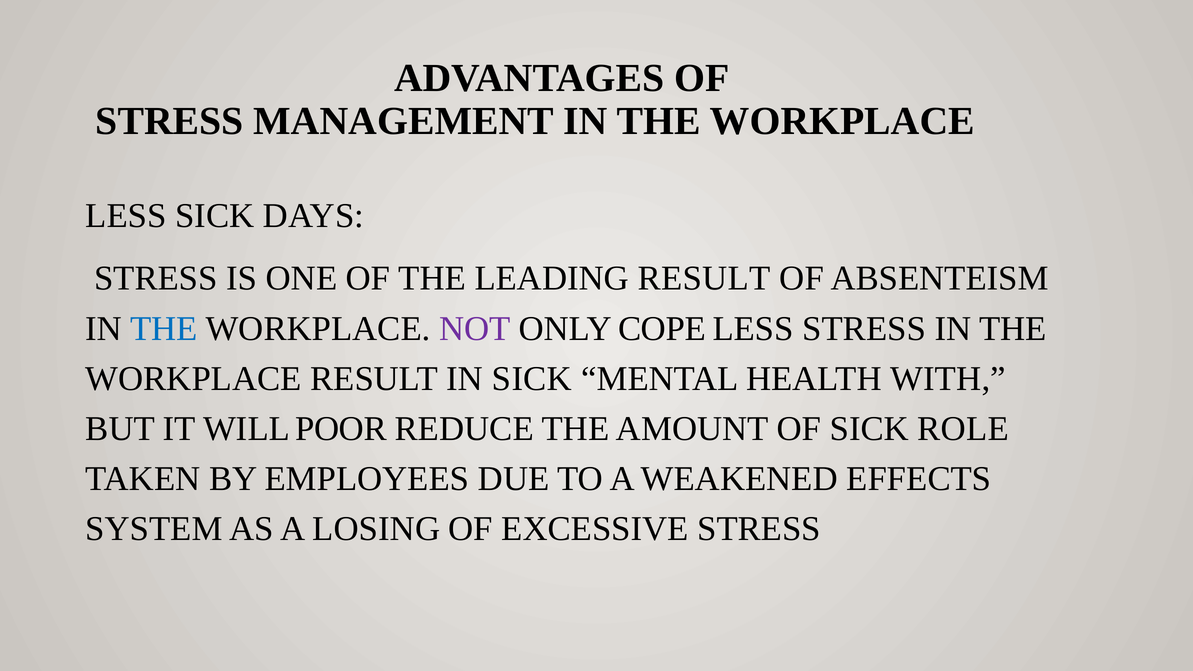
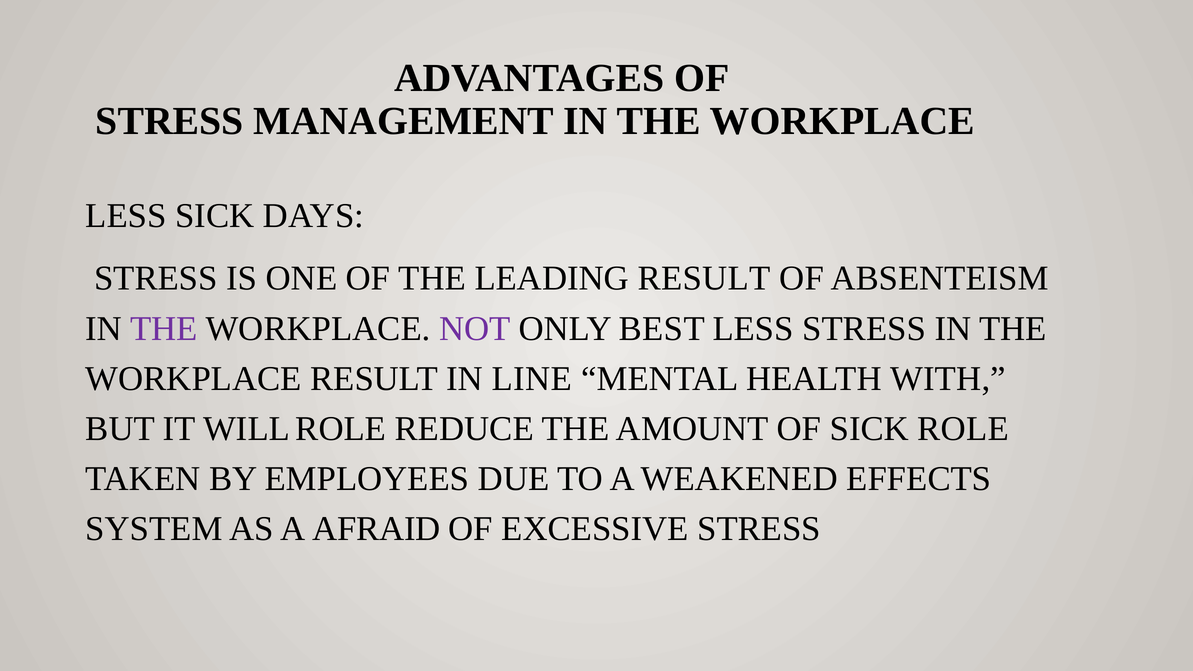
THE at (164, 329) colour: blue -> purple
COPE: COPE -> BEST
IN SICK: SICK -> LINE
WILL POOR: POOR -> ROLE
LOSING: LOSING -> AFRAID
